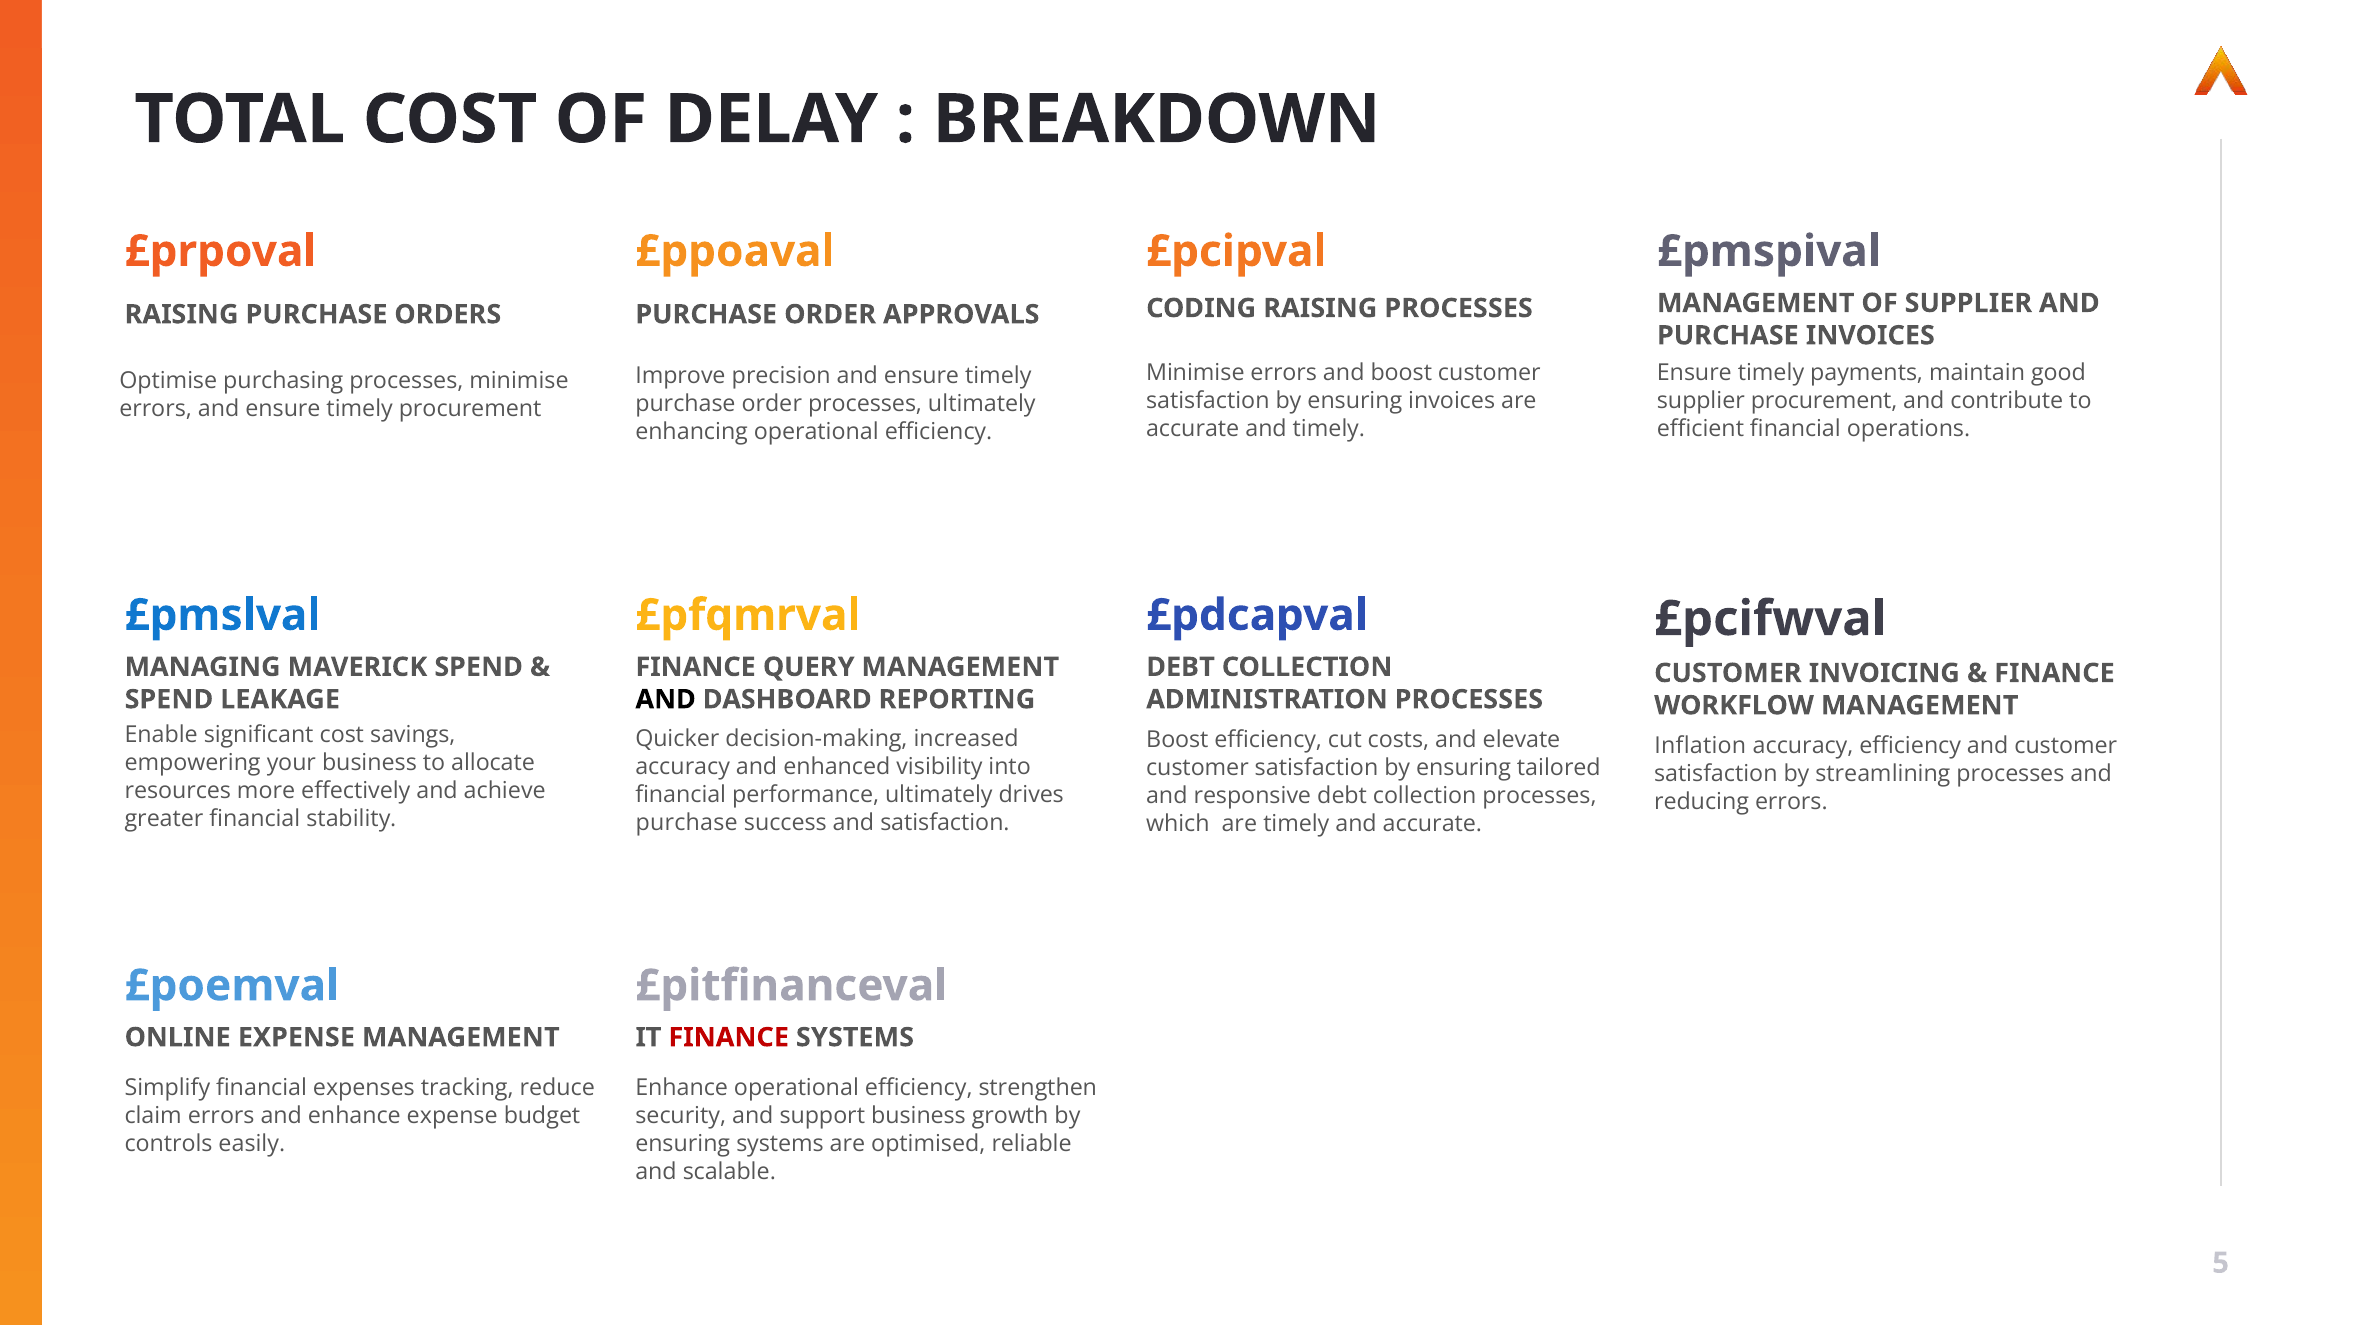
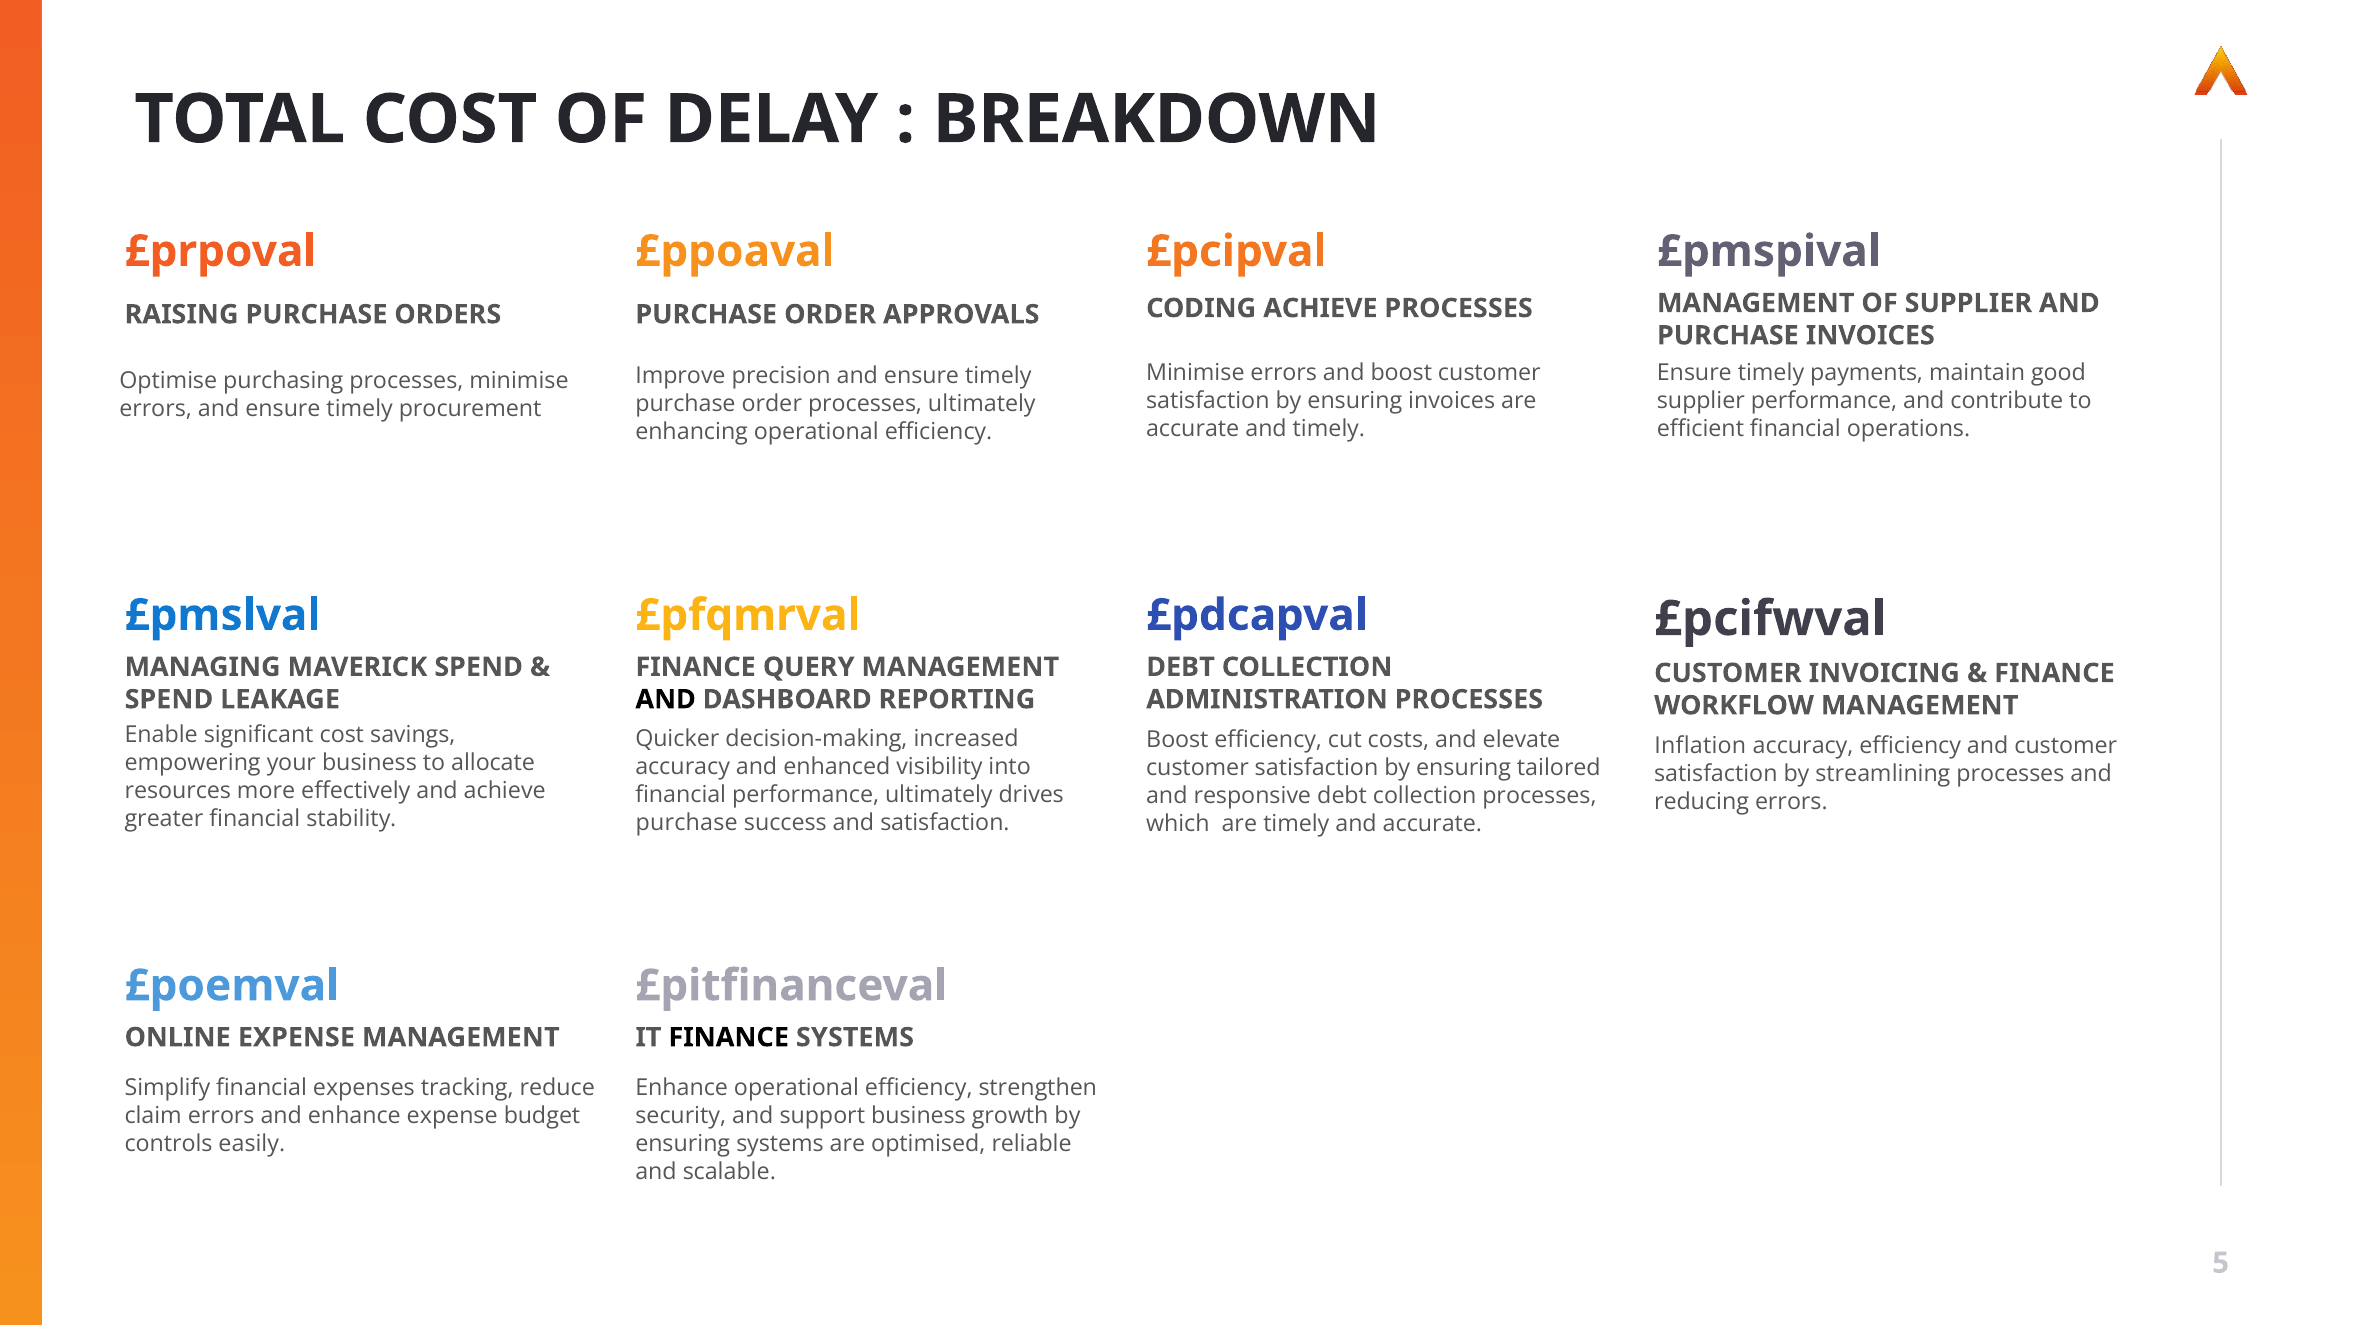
CODING RAISING: RAISING -> ACHIEVE
supplier procurement: procurement -> performance
FINANCE at (729, 1037) colour: red -> black
